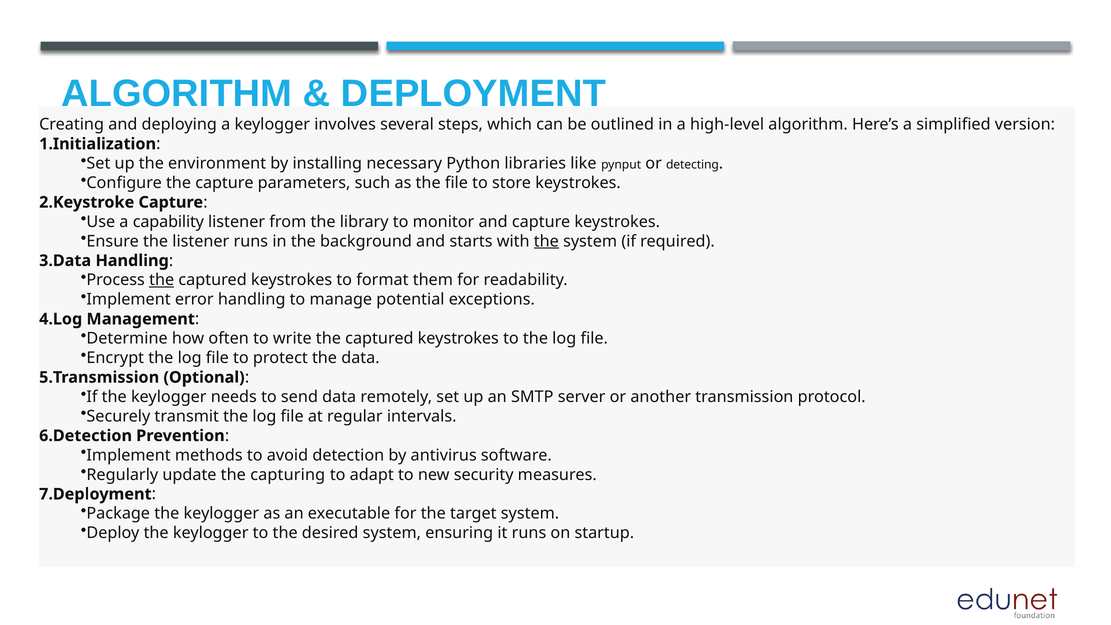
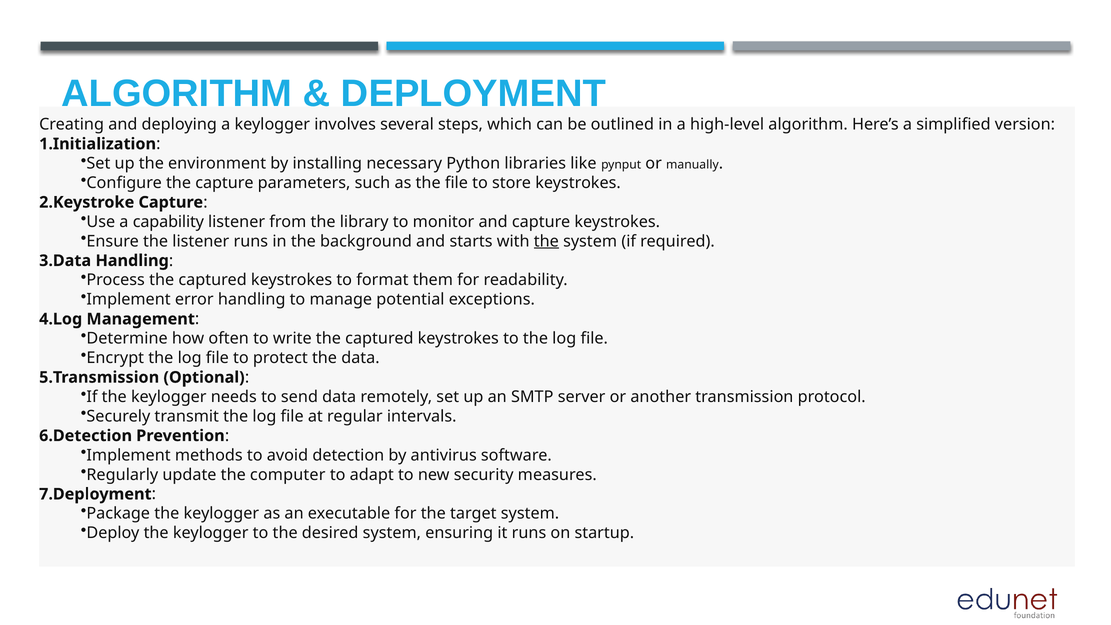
detecting: detecting -> manually
the at (162, 280) underline: present -> none
capturing: capturing -> computer
